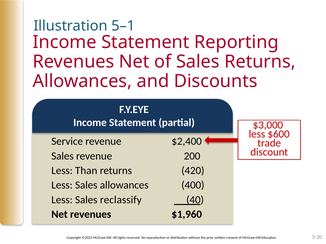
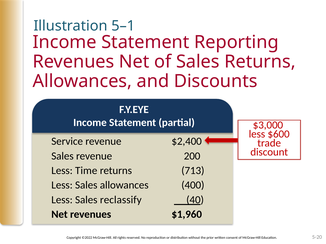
Than: Than -> Time
420: 420 -> 713
